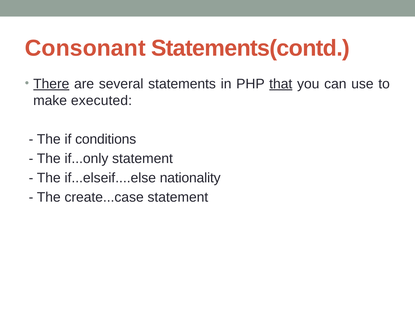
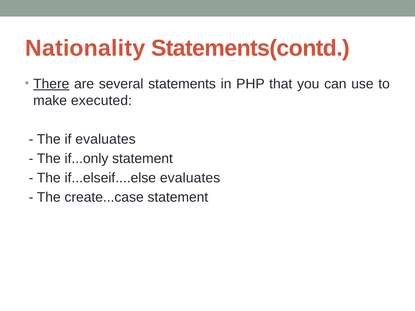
Consonant: Consonant -> Nationality
that underline: present -> none
if conditions: conditions -> evaluates
if...elseif....else nationality: nationality -> evaluates
